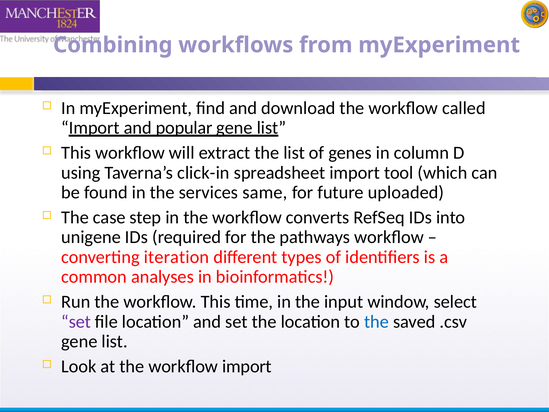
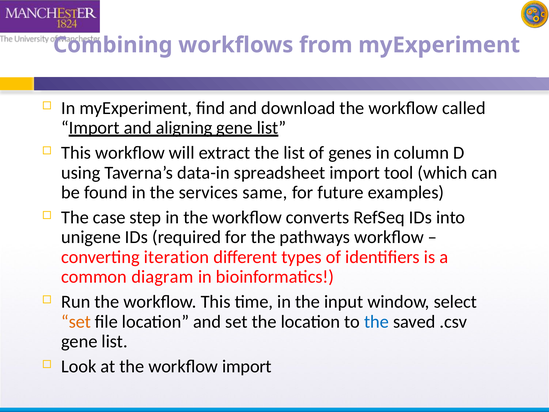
popular: popular -> aligning
click-in: click-in -> data-in
uploaded: uploaded -> examples
analyses: analyses -> diagram
set at (76, 321) colour: purple -> orange
